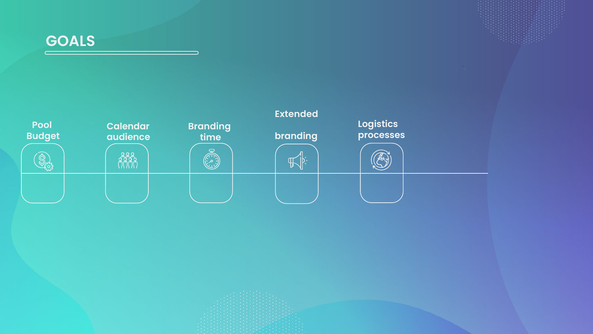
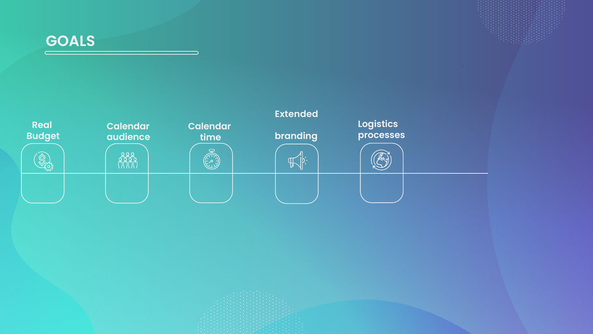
Pool: Pool -> Real
Branding at (209, 126): Branding -> Calendar
